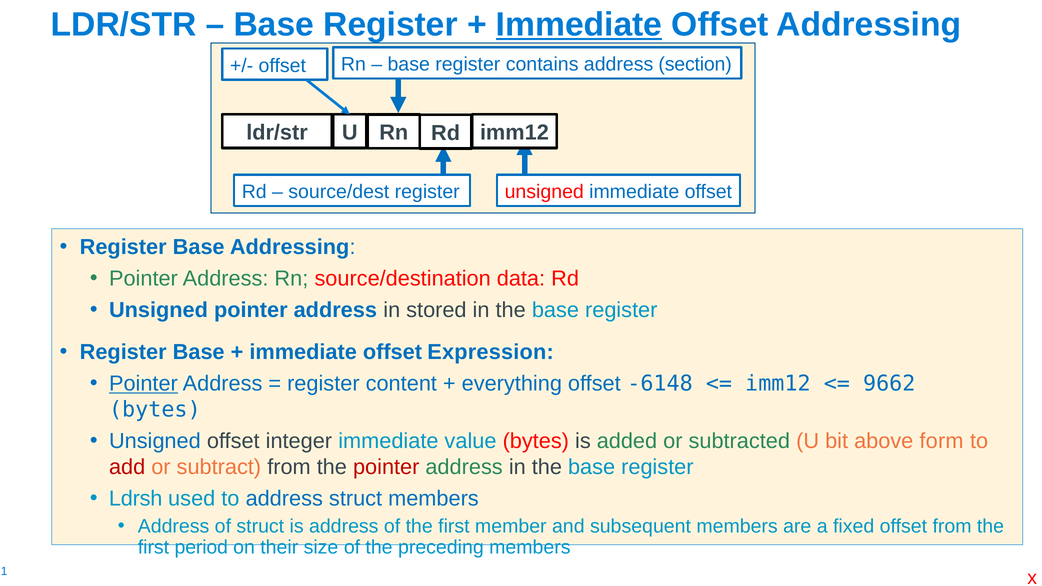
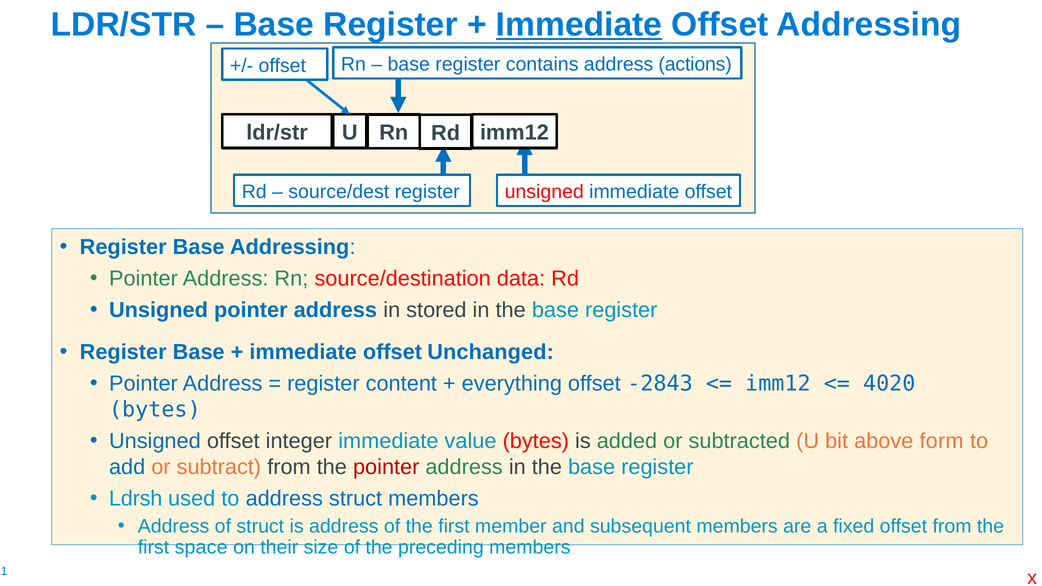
section: section -> actions
Expression: Expression -> Unchanged
Pointer at (143, 384) underline: present -> none
-6148: -6148 -> -2843
9662: 9662 -> 4020
add colour: red -> blue
period: period -> space
